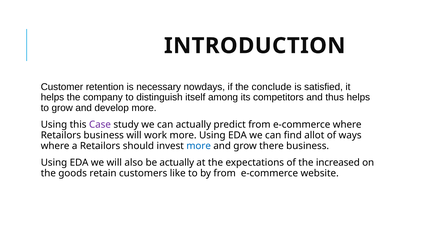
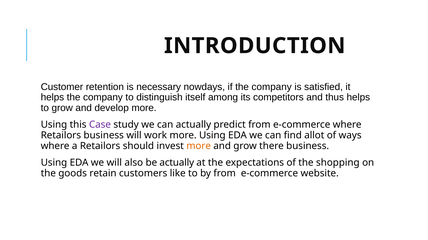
if the conclude: conclude -> company
more at (199, 146) colour: blue -> orange
increased: increased -> shopping
